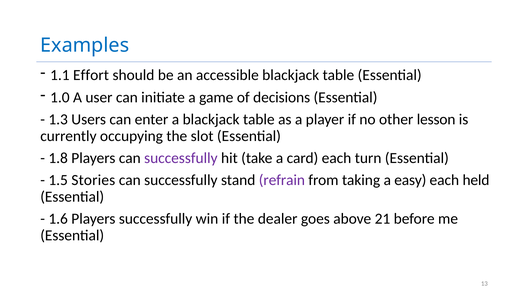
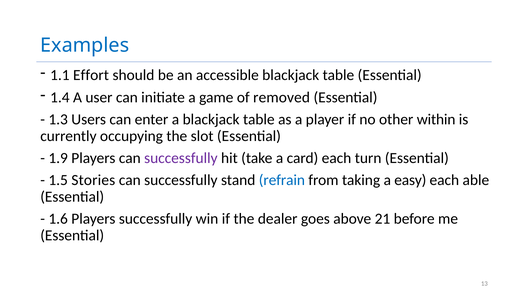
1.0: 1.0 -> 1.4
decisions: decisions -> removed
lesson: lesson -> within
1.8: 1.8 -> 1.9
refrain colour: purple -> blue
held: held -> able
